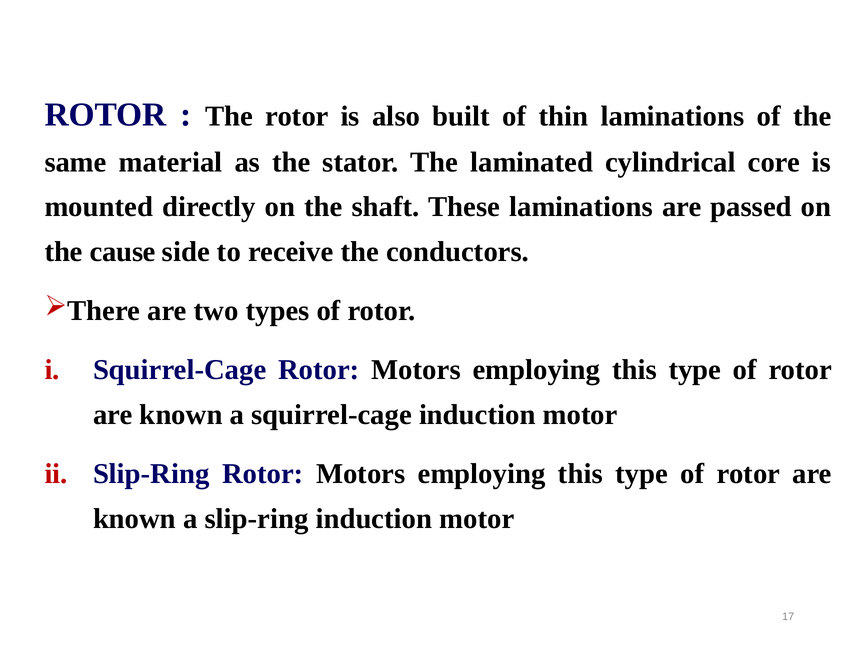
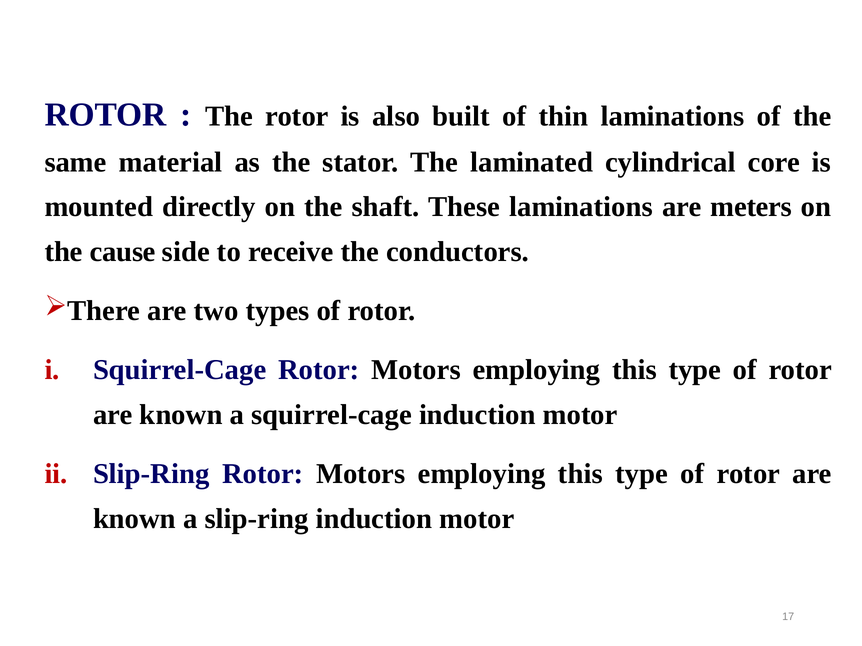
passed: passed -> meters
